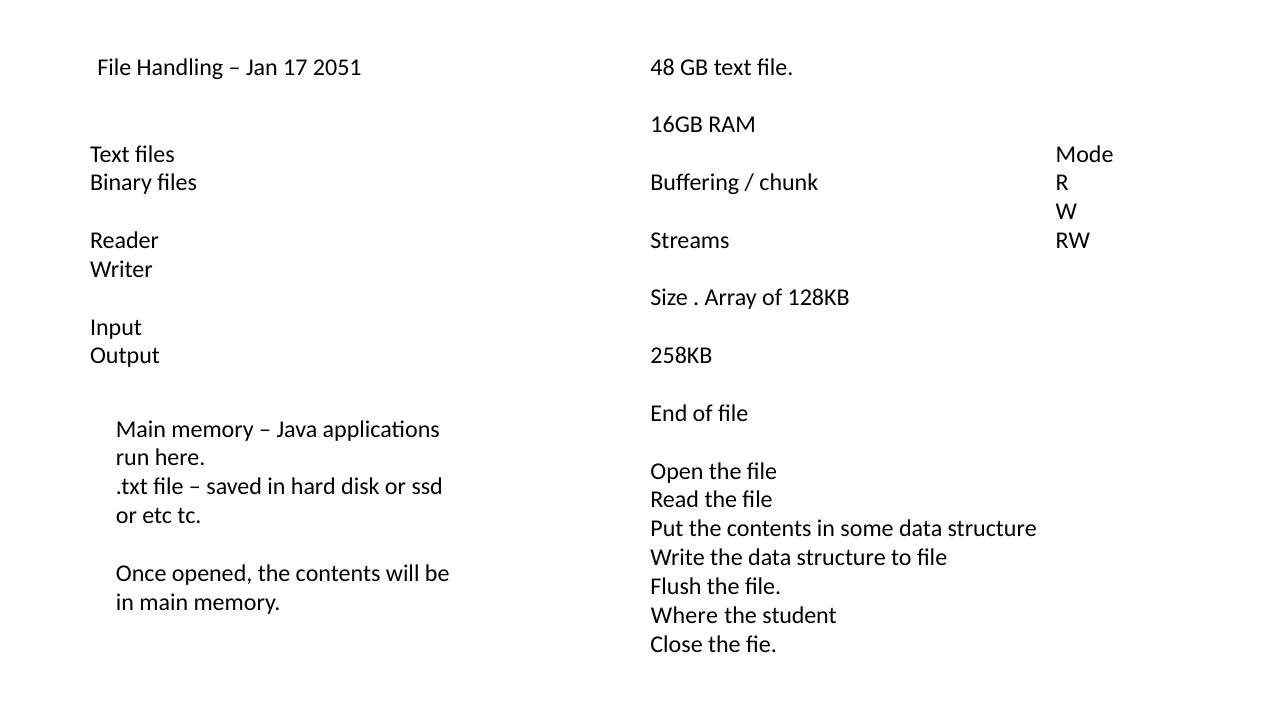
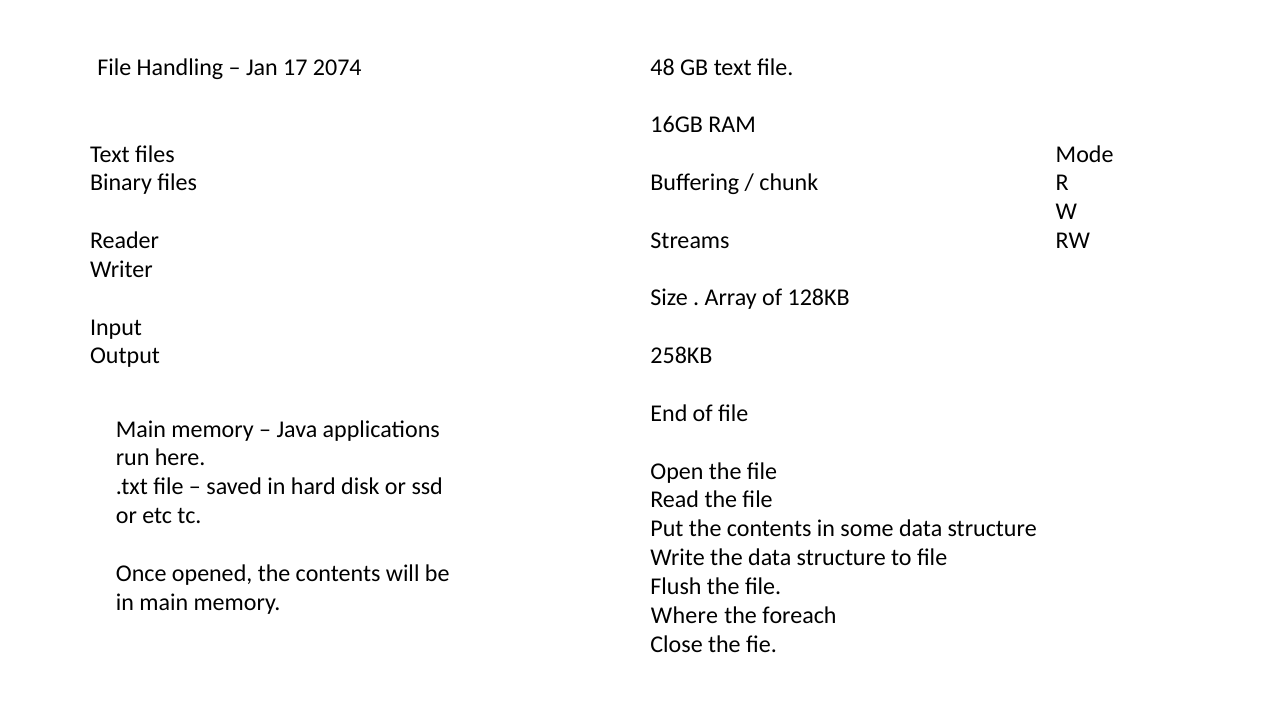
2051: 2051 -> 2074
student: student -> foreach
